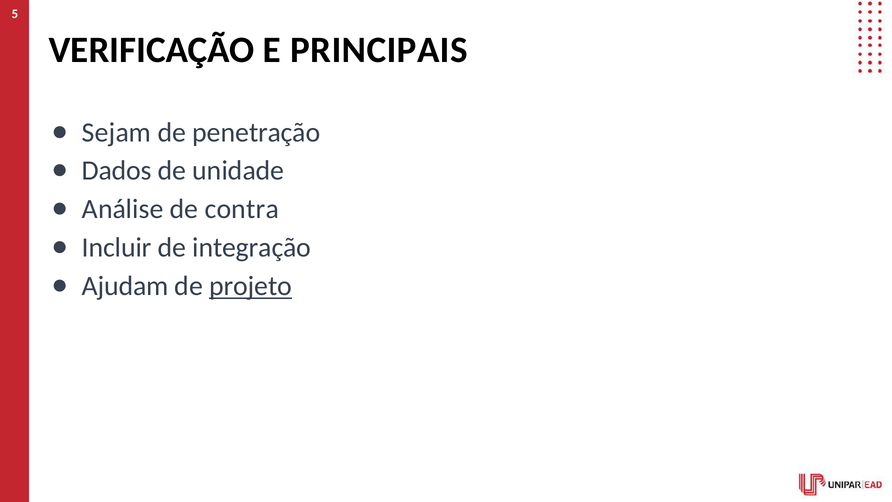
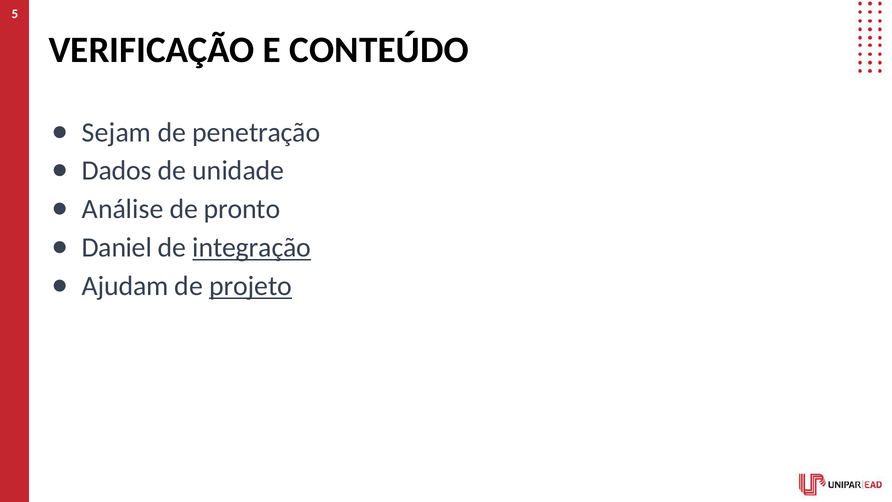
PRINCIPAIS: PRINCIPAIS -> CONTEÚDO
contra: contra -> pronto
Incluir: Incluir -> Daniel
integração underline: none -> present
